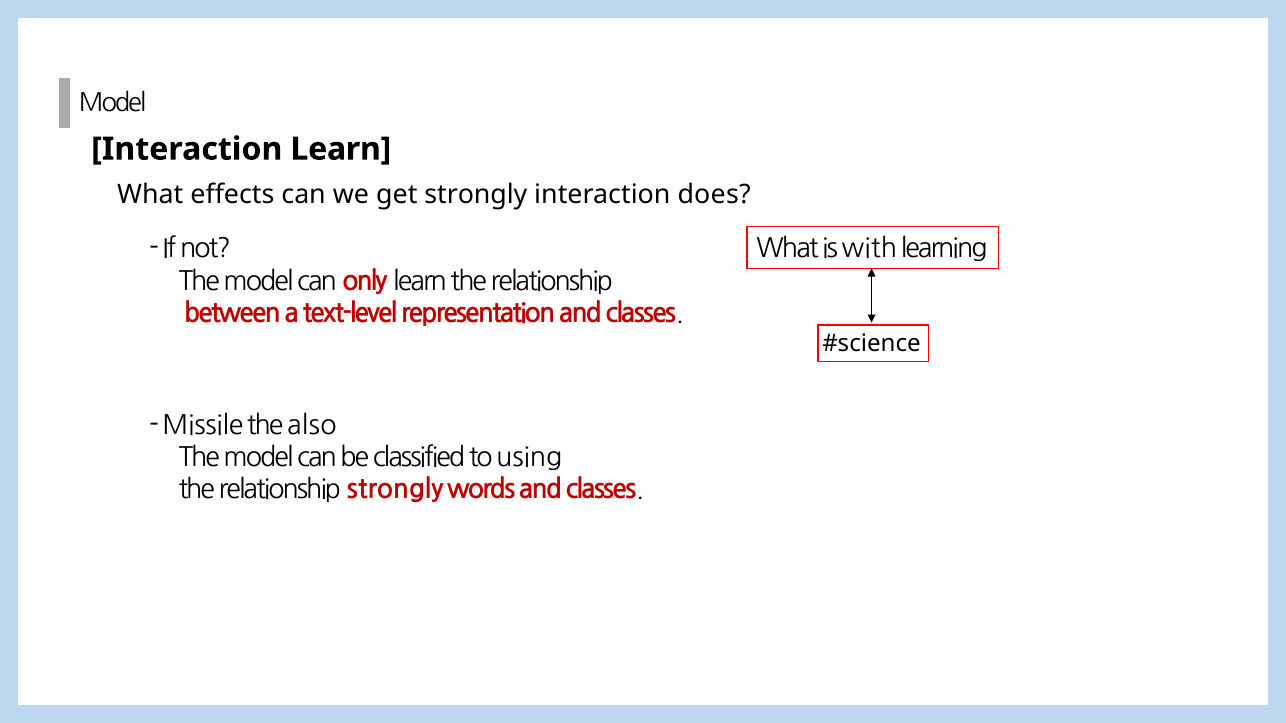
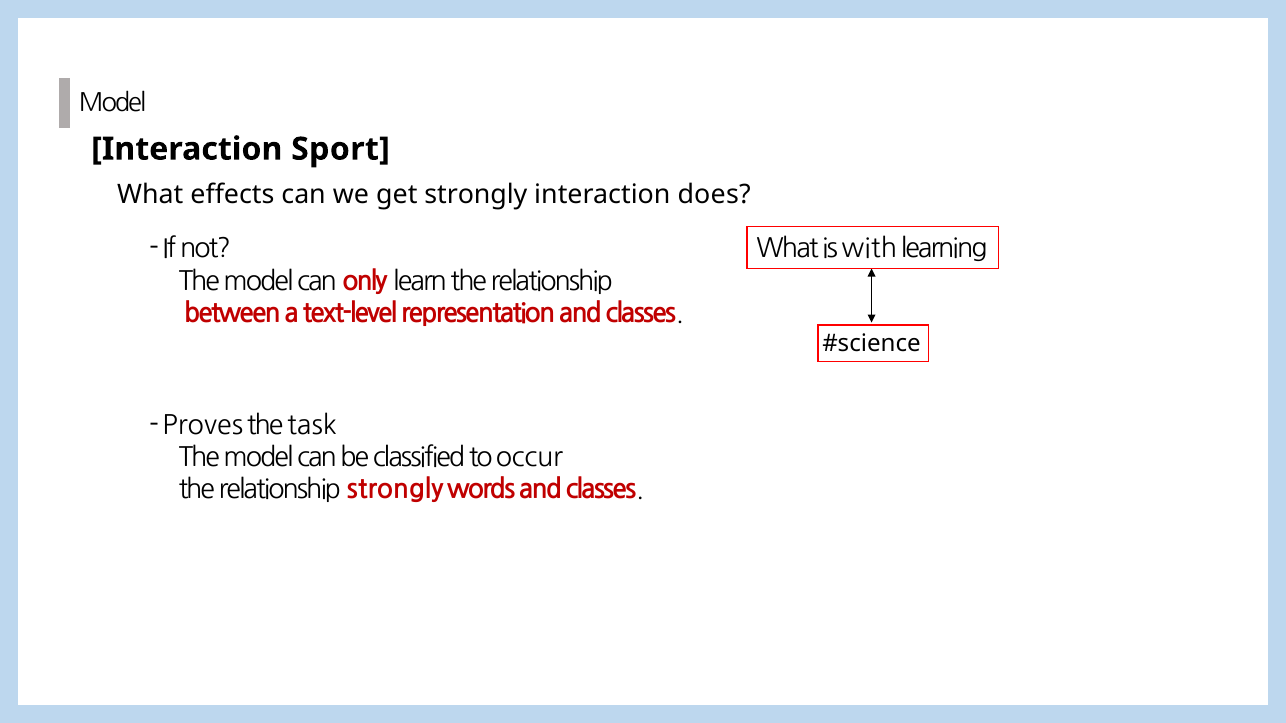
Interaction Learn: Learn -> Sport
Missile: Missile -> Proves
also: also -> task
using: using -> occur
